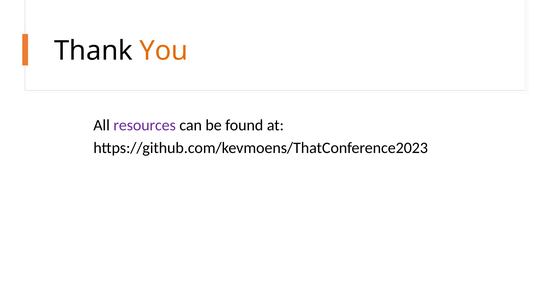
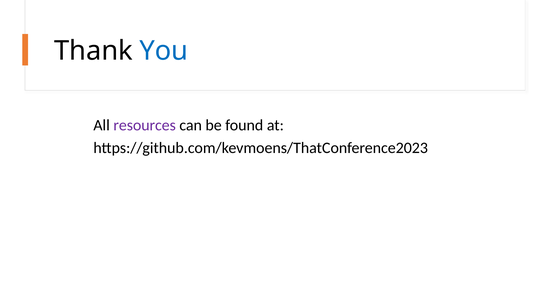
You colour: orange -> blue
